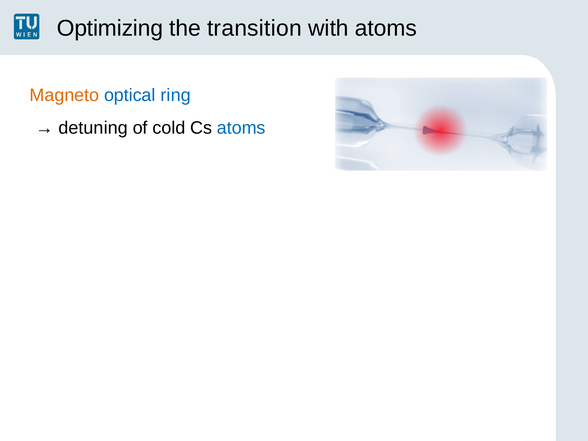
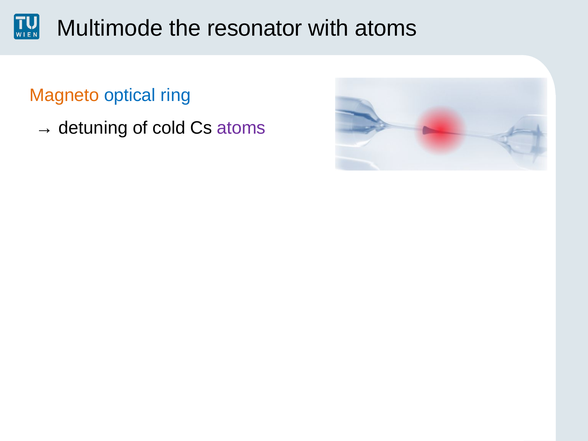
Optimizing: Optimizing -> Multimode
transition: transition -> resonator
atoms at (241, 128) colour: blue -> purple
